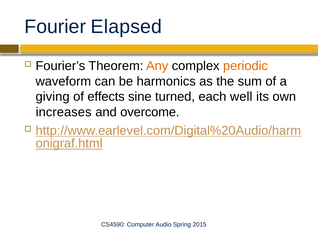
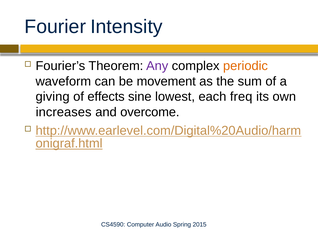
Elapsed: Elapsed -> Intensity
Any colour: orange -> purple
harmonics: harmonics -> movement
turned: turned -> lowest
well: well -> freq
